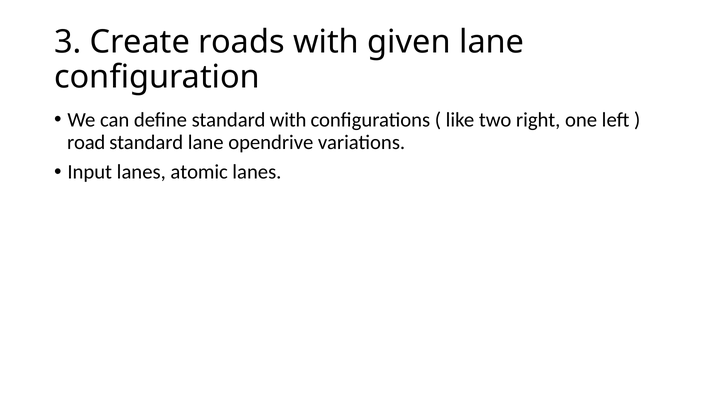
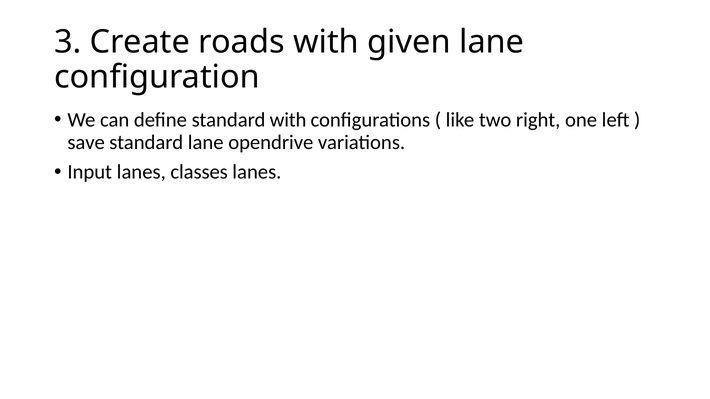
road: road -> save
atomic: atomic -> classes
